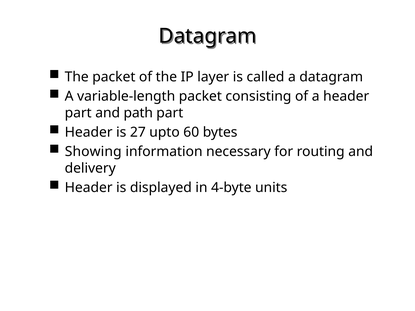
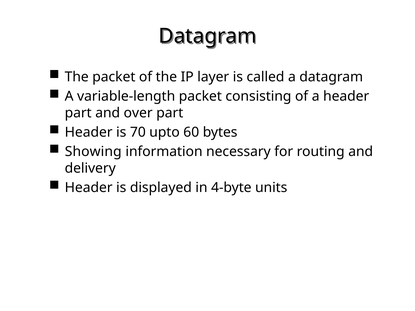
path: path -> over
27: 27 -> 70
